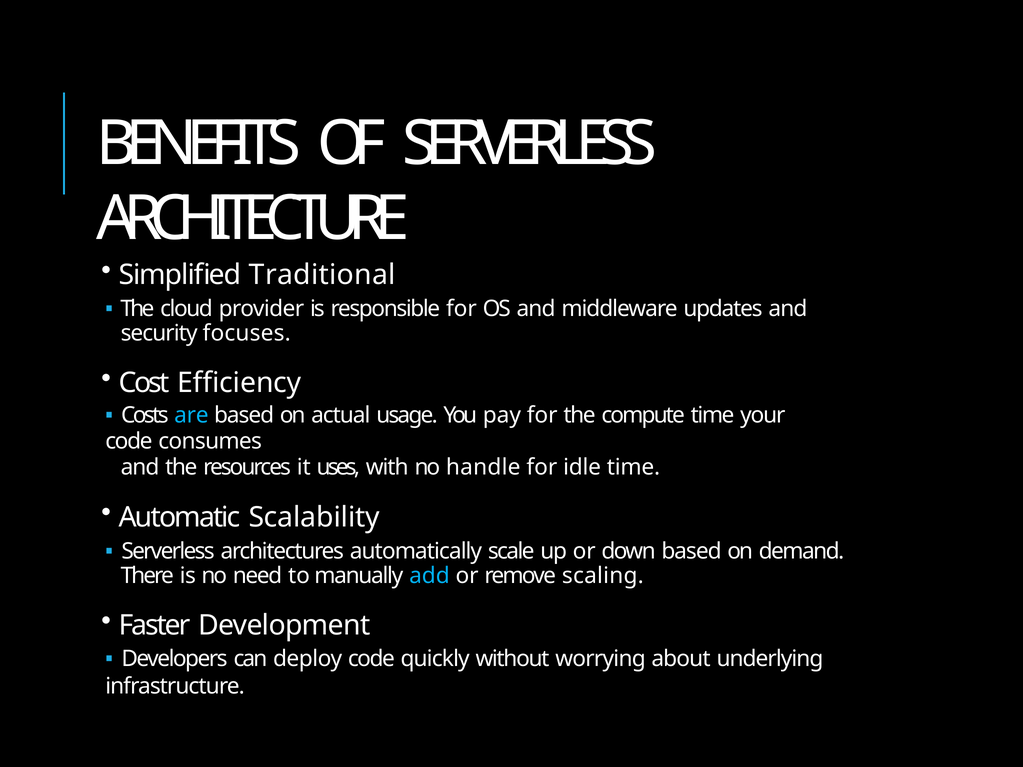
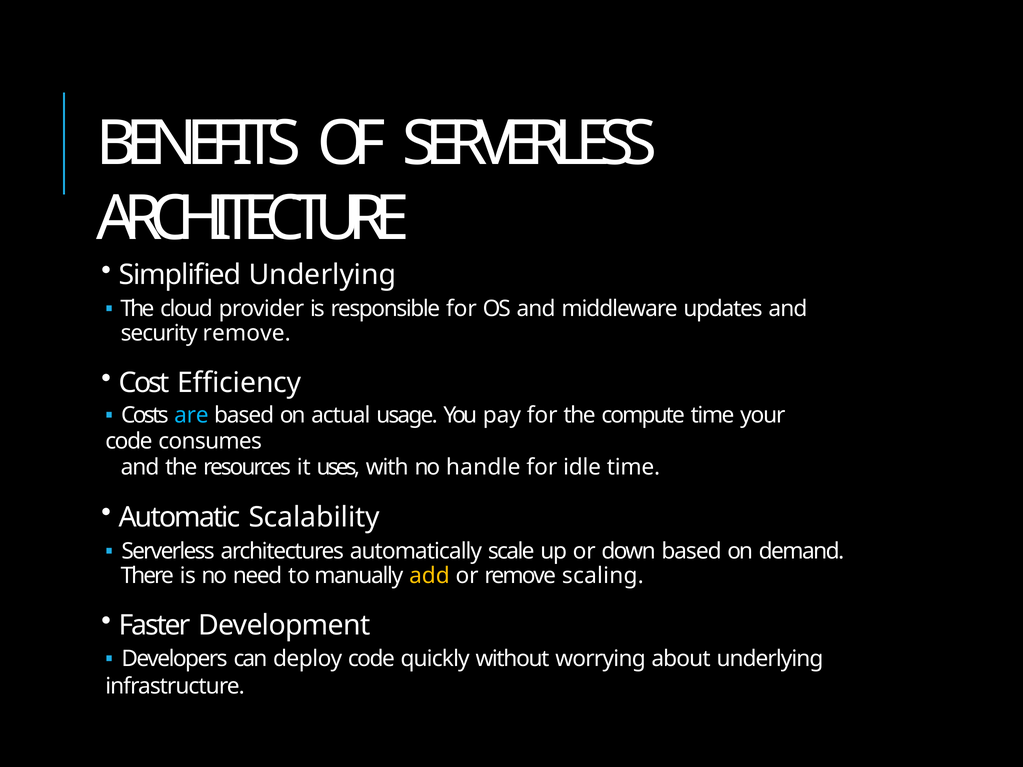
Simplified Traditional: Traditional -> Underlying
security focuses: focuses -> remove
add colour: light blue -> yellow
